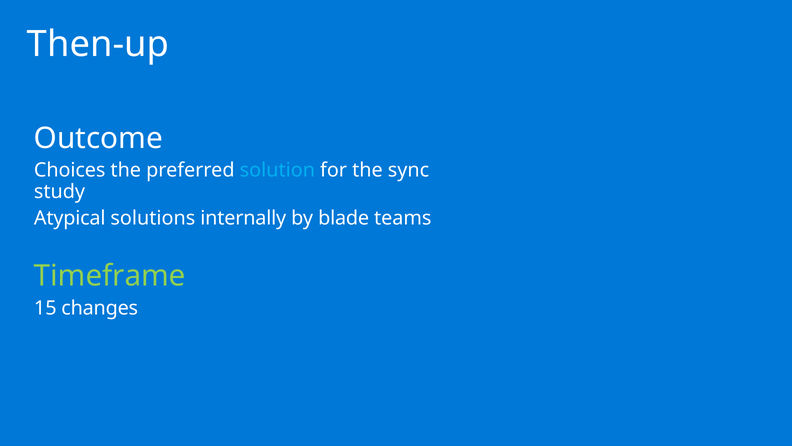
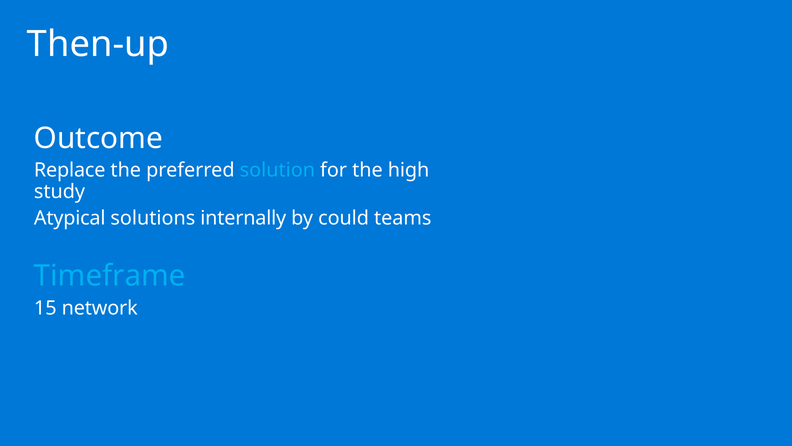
Choices: Choices -> Replace
sync: sync -> high
blade: blade -> could
Timeframe colour: light green -> light blue
changes: changes -> network
